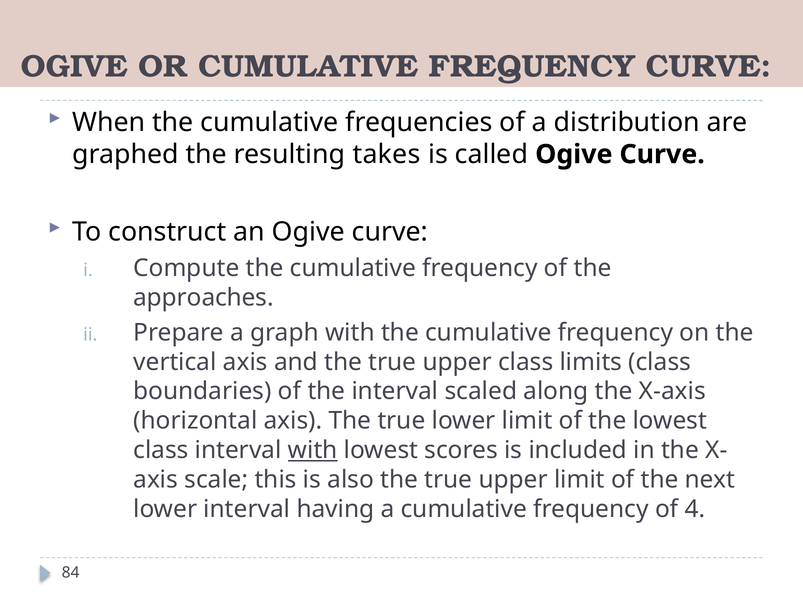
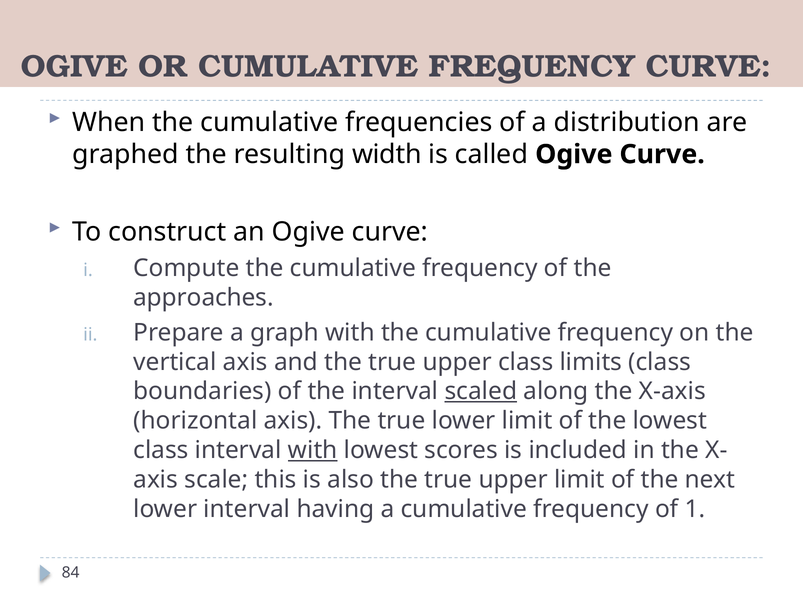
takes: takes -> width
scaled underline: none -> present
4: 4 -> 1
